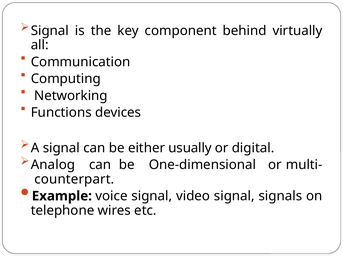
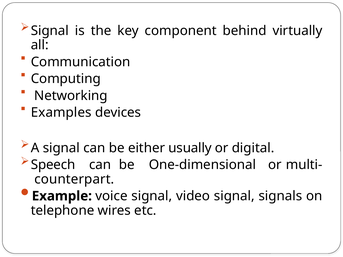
Functions: Functions -> Examples
Analog: Analog -> Speech
